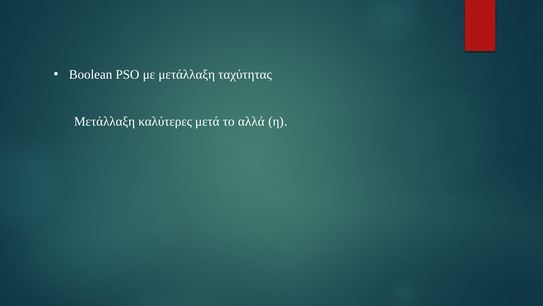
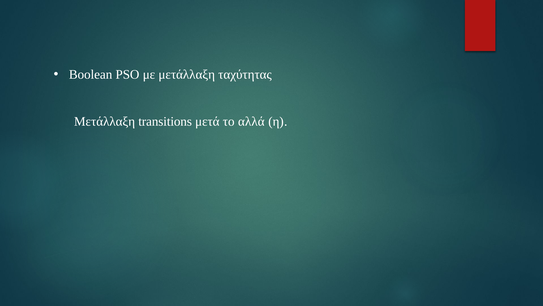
καλύτερες: καλύτερες -> transitions
